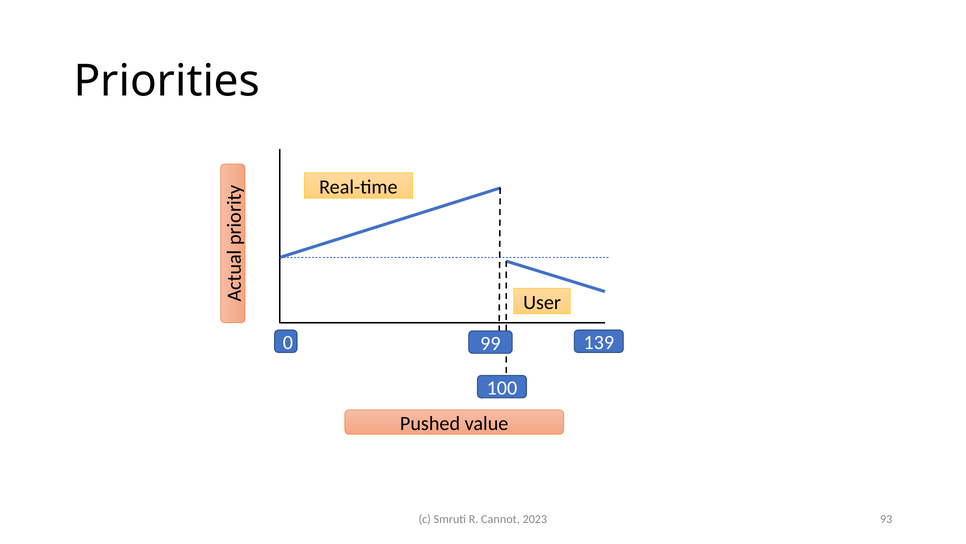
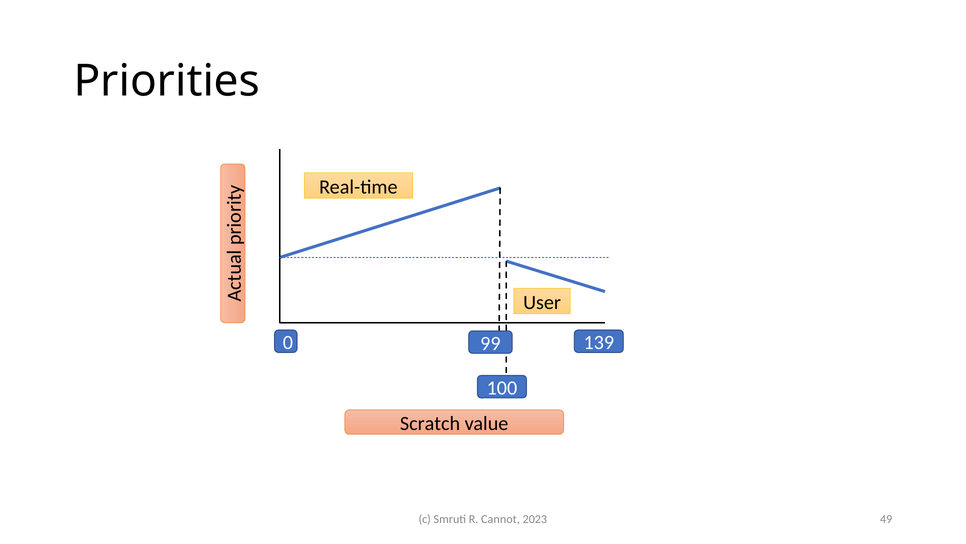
Pushed: Pushed -> Scratch
93: 93 -> 49
